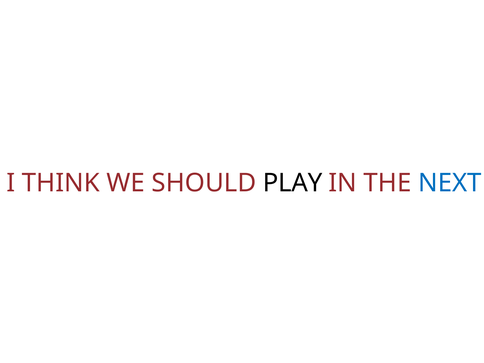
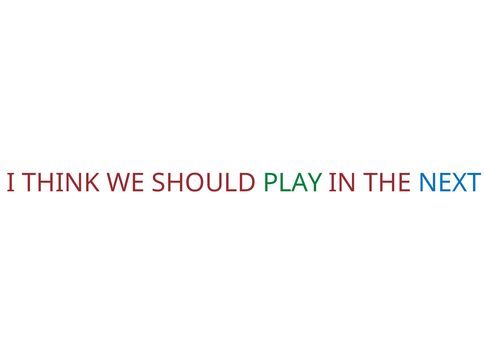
PLAY colour: black -> green
